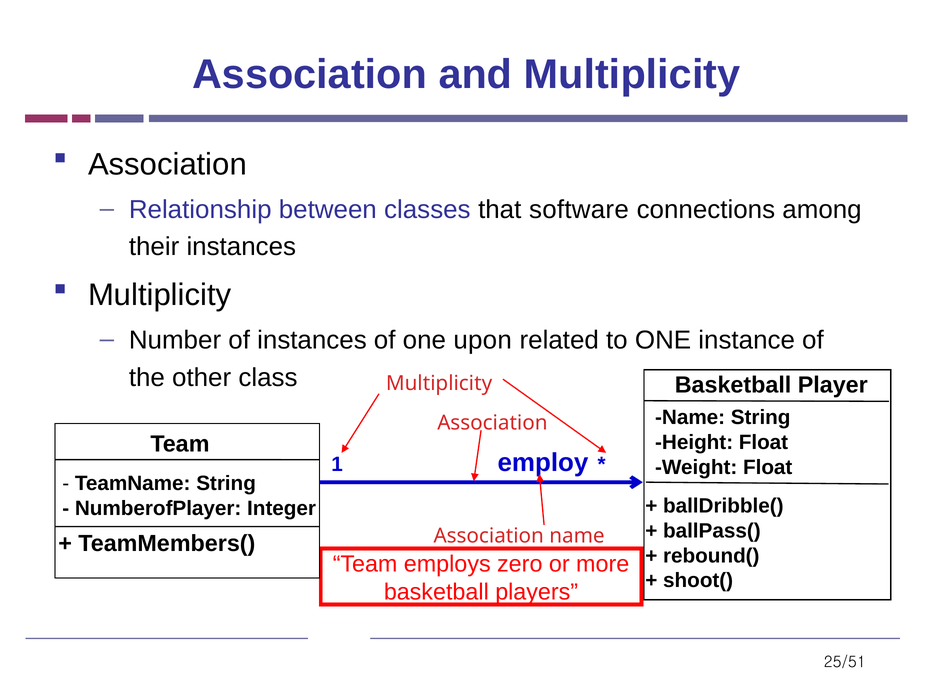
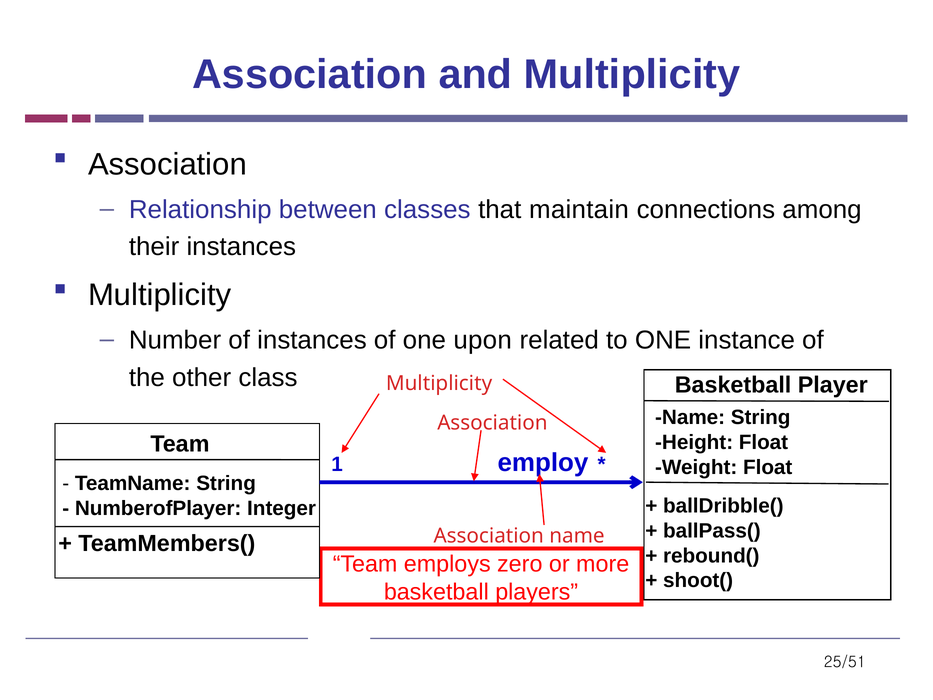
software: software -> maintain
